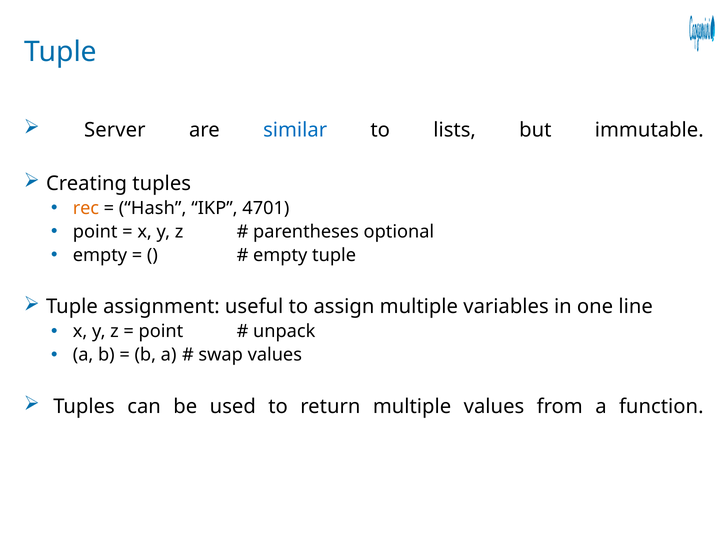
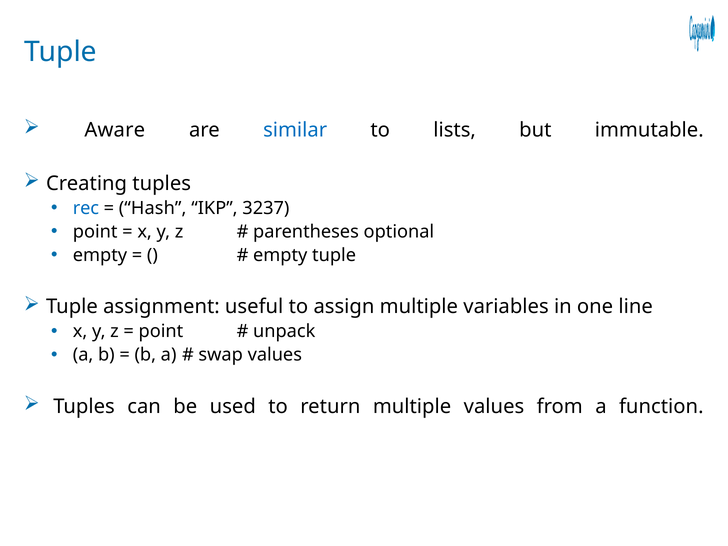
Server: Server -> Aware
rec colour: orange -> blue
4701: 4701 -> 3237
